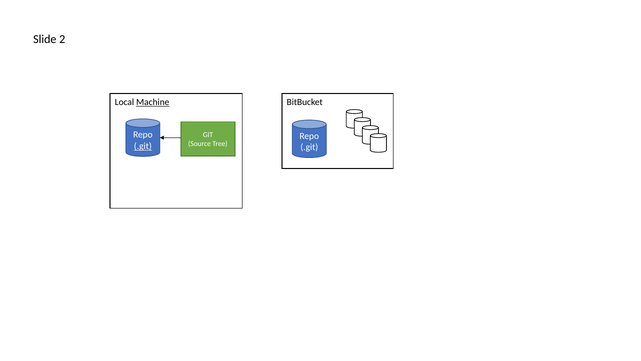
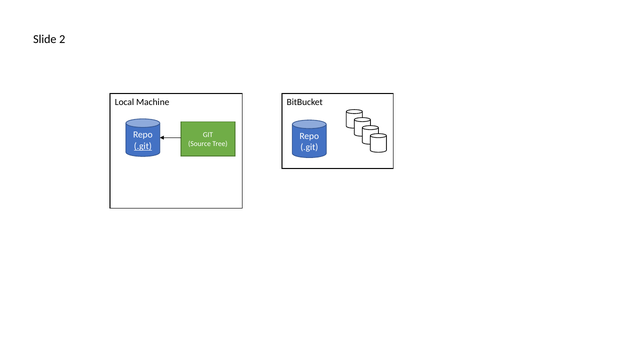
Machine underline: present -> none
